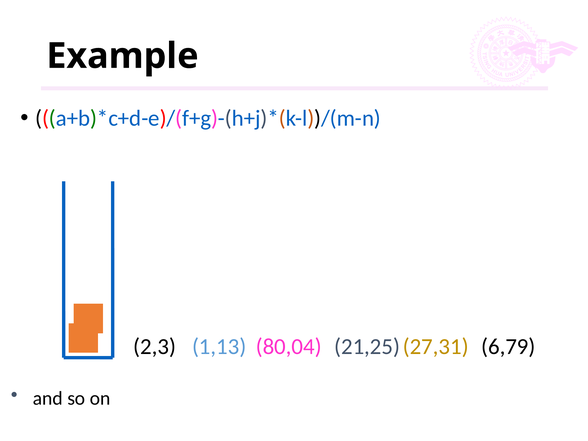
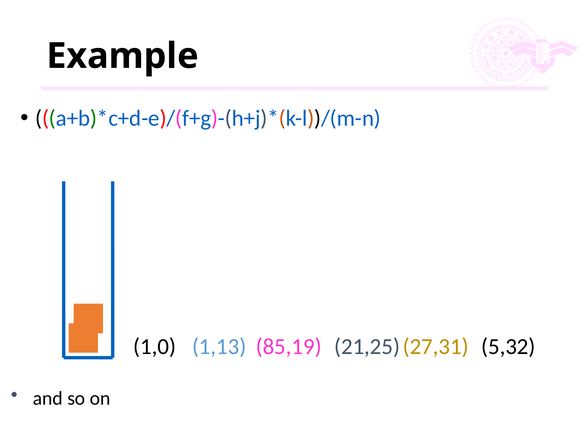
2,3: 2,3 -> 1,0
80,04: 80,04 -> 85,19
6,79: 6,79 -> 5,32
